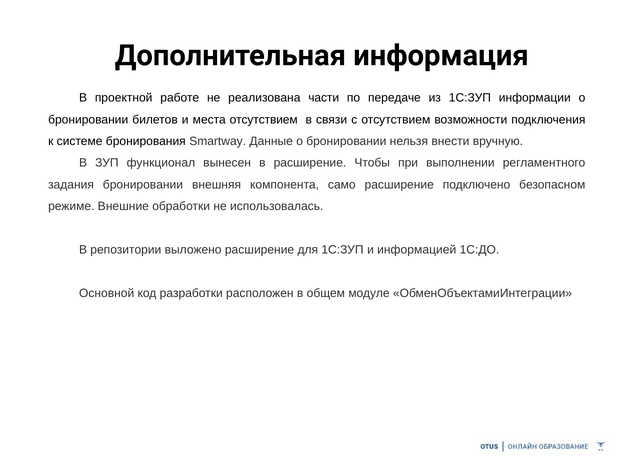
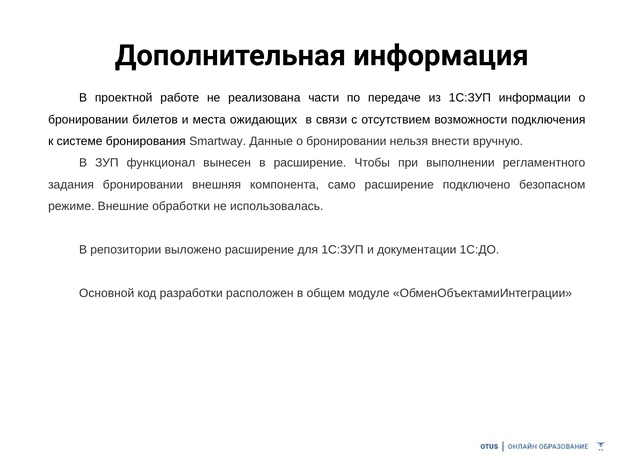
места отсутствием: отсутствием -> ожидающих
информацией: информацией -> документации
